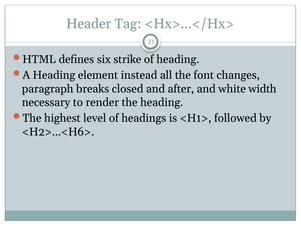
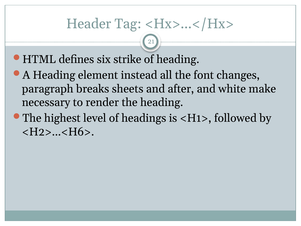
closed: closed -> sheets
width: width -> make
